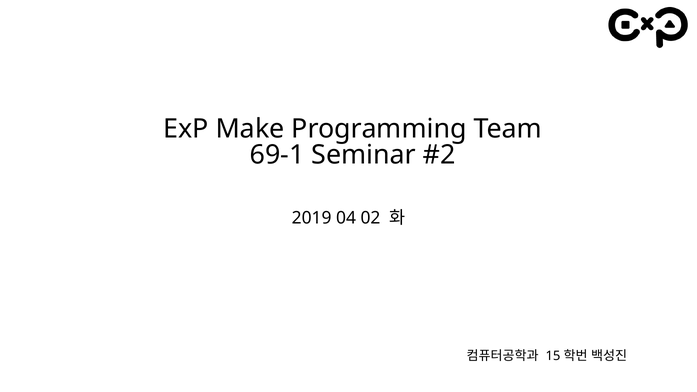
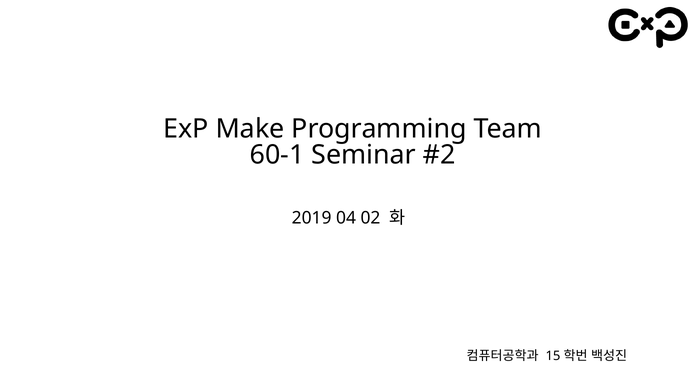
69-1: 69-1 -> 60-1
